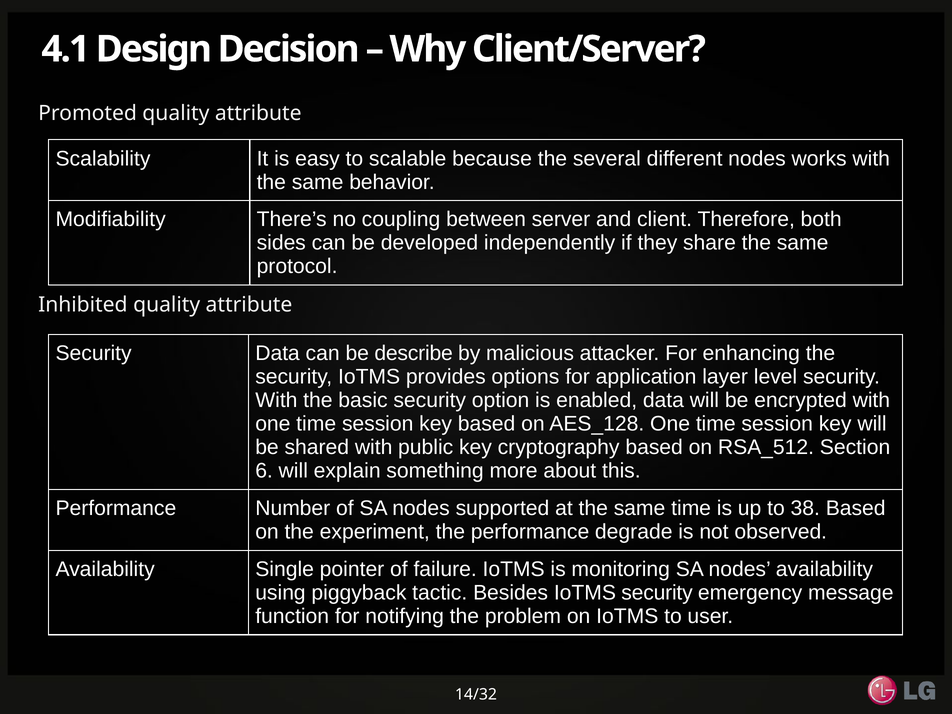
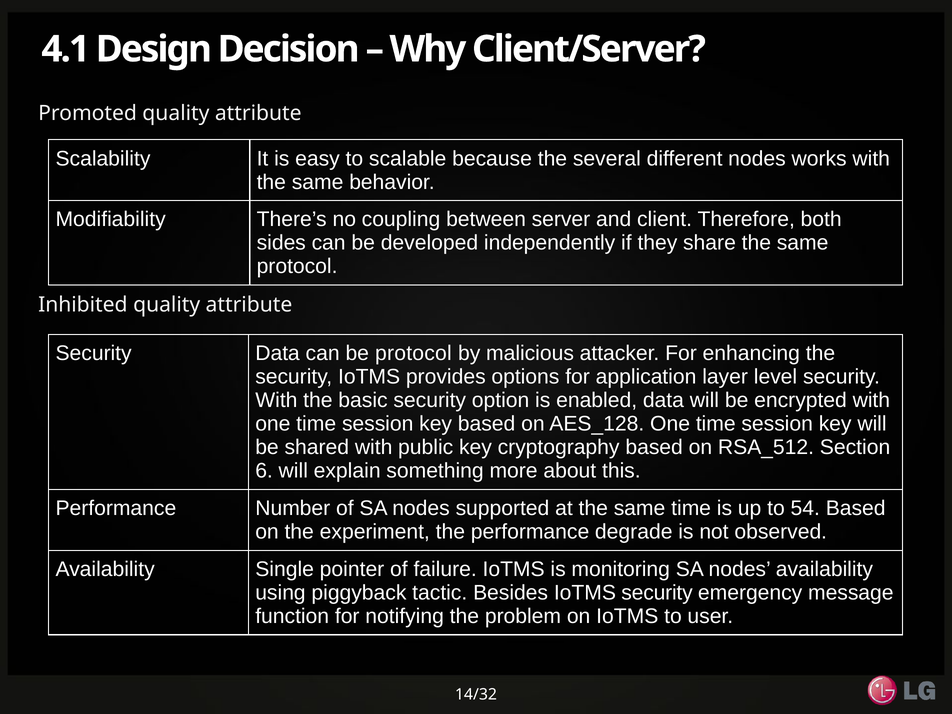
be describe: describe -> protocol
38: 38 -> 54
